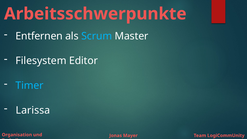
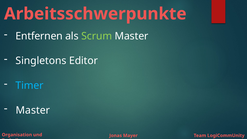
Scrum colour: light blue -> light green
Filesystem: Filesystem -> Singletons
Larissa at (33, 110): Larissa -> Master
